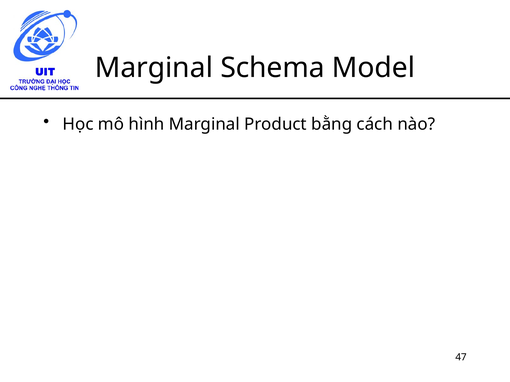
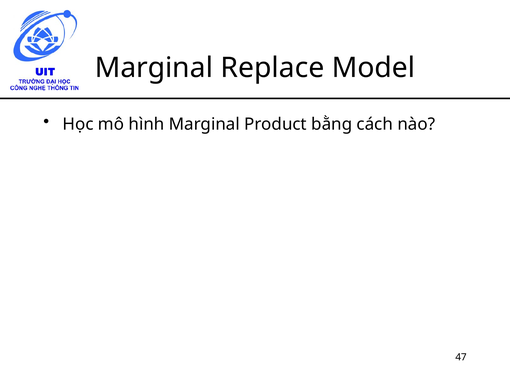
Schema: Schema -> Replace
